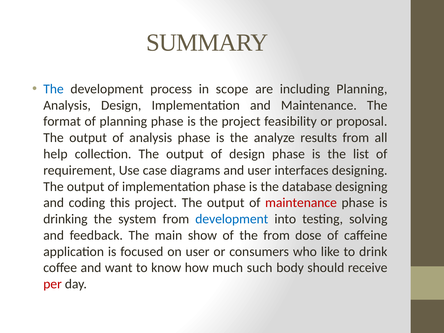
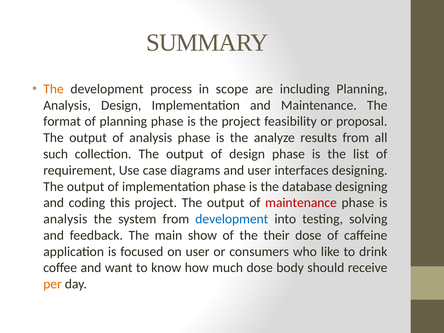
The at (54, 89) colour: blue -> orange
help: help -> such
drinking at (65, 219): drinking -> analysis
the from: from -> their
much such: such -> dose
per colour: red -> orange
